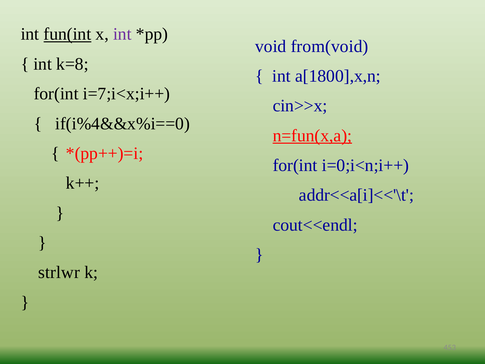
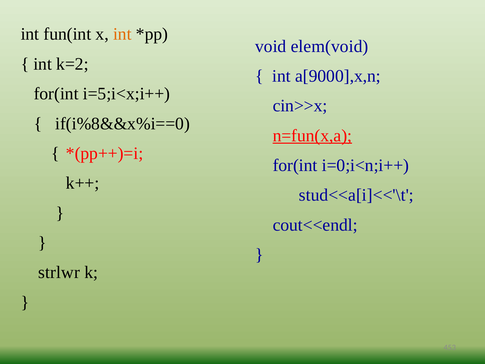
fun(int underline: present -> none
int at (122, 34) colour: purple -> orange
from(void: from(void -> elem(void
k=8: k=8 -> k=2
a[1800],x,n: a[1800],x,n -> a[9000],x,n
i=7;i<x;i++: i=7;i<x;i++ -> i=5;i<x;i++
if(i%4&&x%i==0: if(i%4&&x%i==0 -> if(i%8&&x%i==0
addr<<a[i]<<'\t: addr<<a[i]<<'\t -> stud<<a[i]<<'\t
